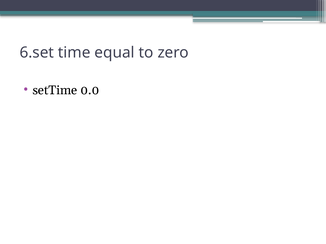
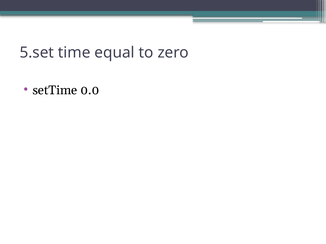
6.set: 6.set -> 5.set
